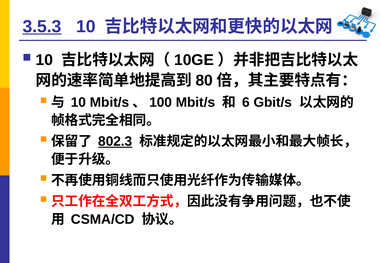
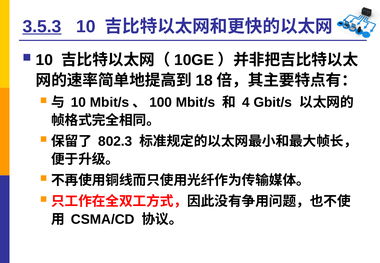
80: 80 -> 18
6: 6 -> 4
802.3 underline: present -> none
